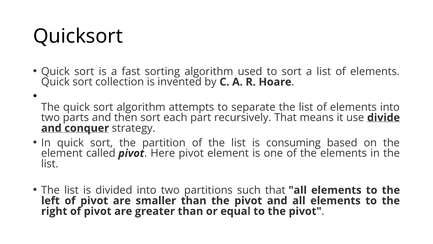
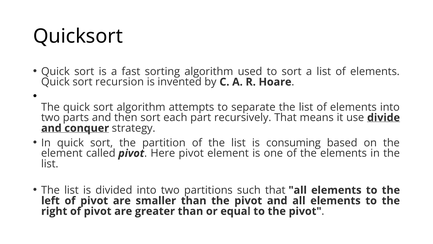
collection: collection -> recursion
